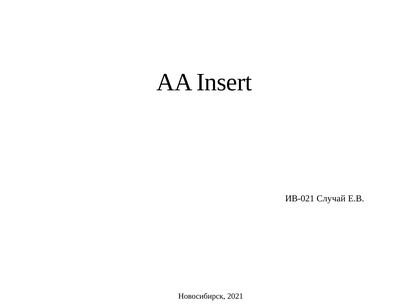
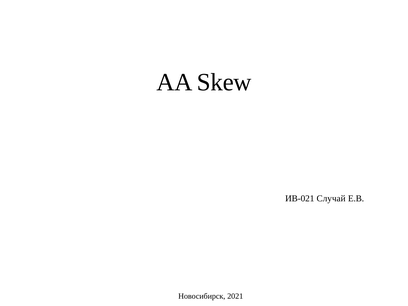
Insert: Insert -> Skew
